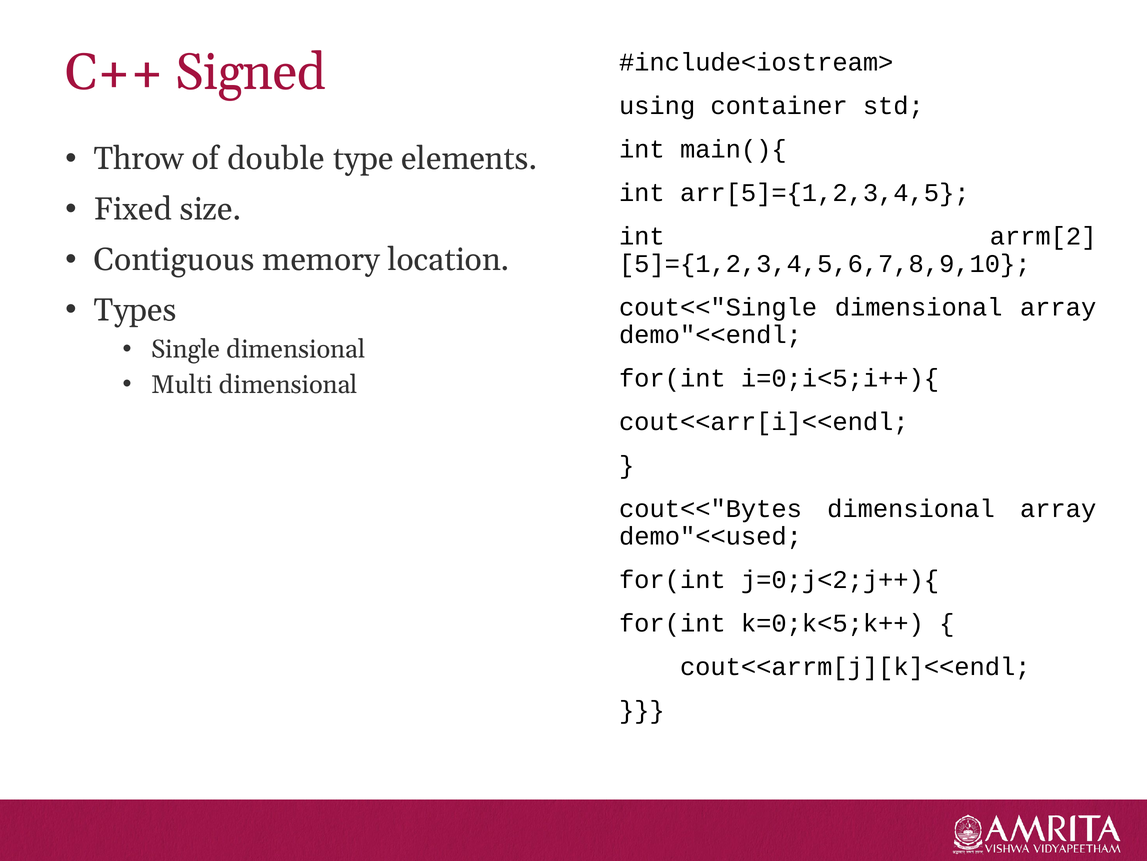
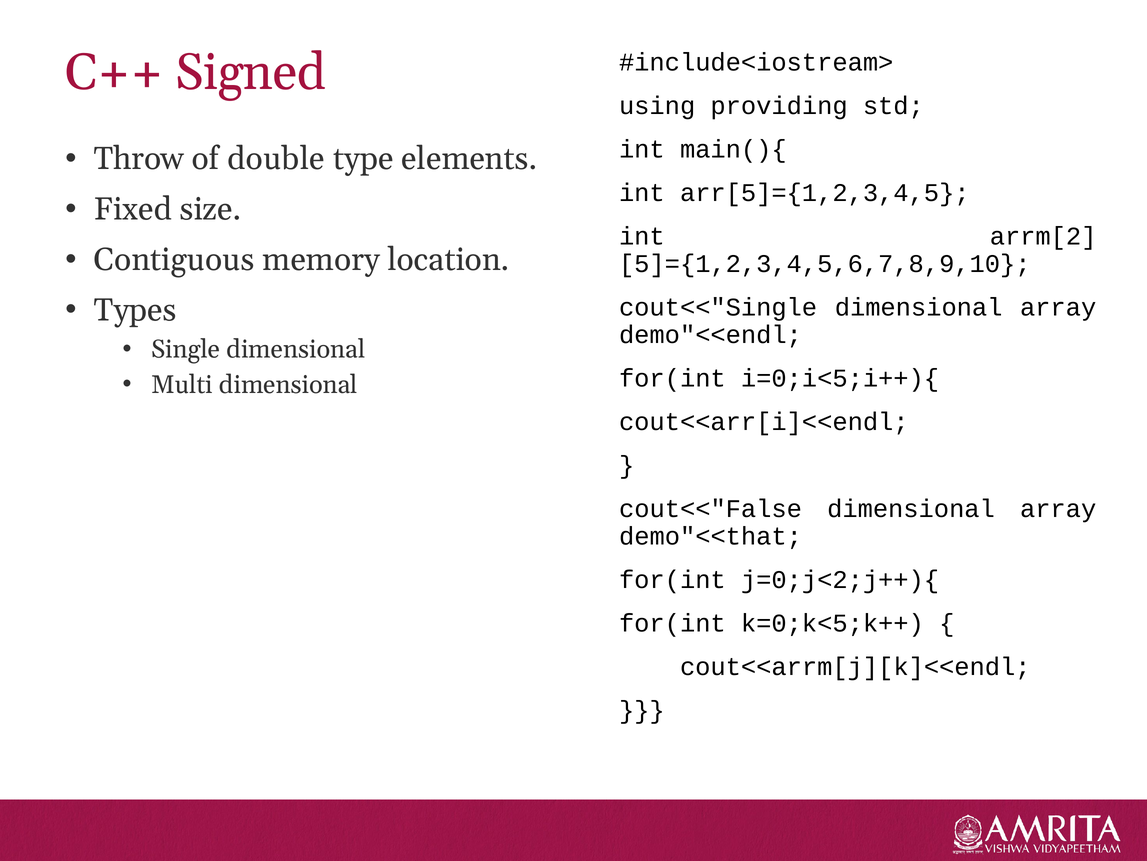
container: container -> providing
cout<<"Bytes: cout<<"Bytes -> cout<<"False
demo"<<used: demo"<<used -> demo"<<that
